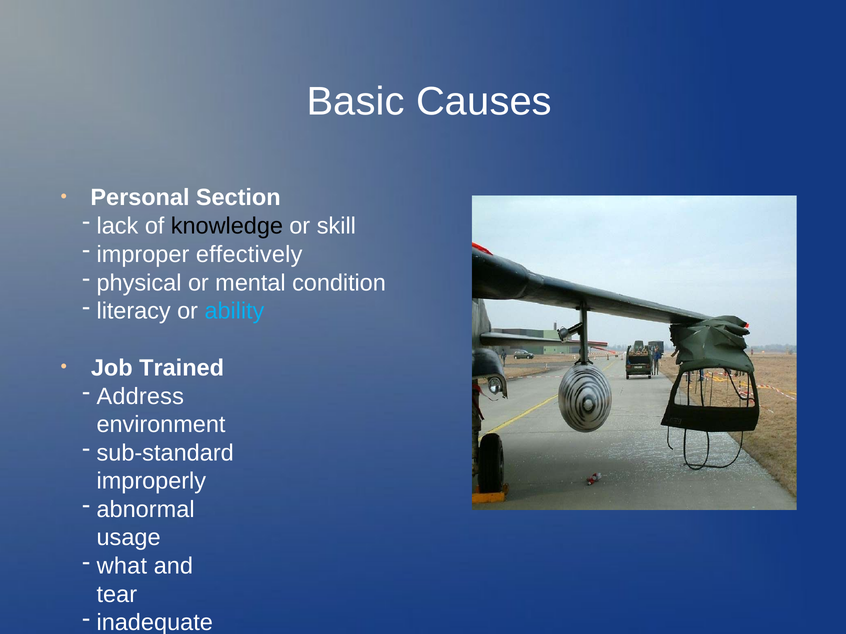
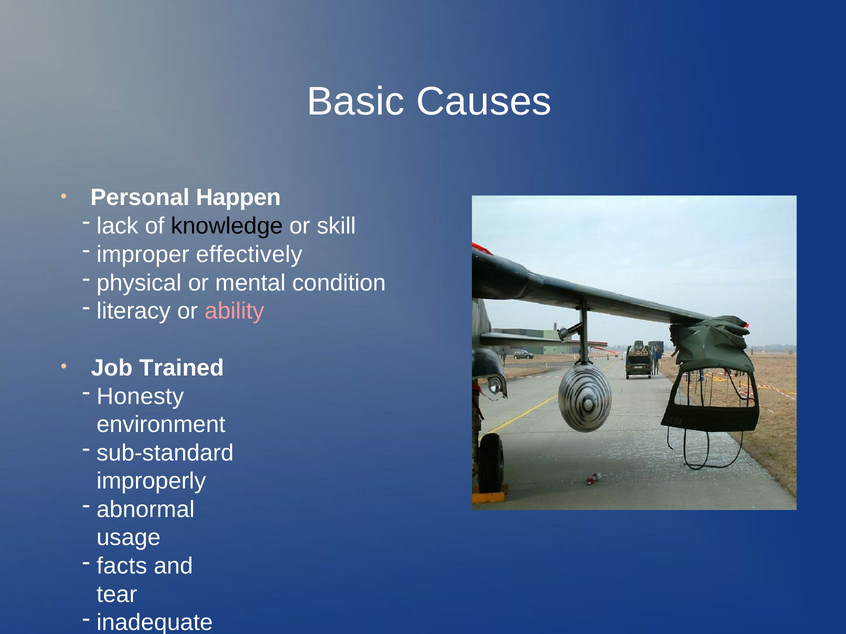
Section: Section -> Happen
ability colour: light blue -> pink
Address: Address -> Honesty
what: what -> facts
